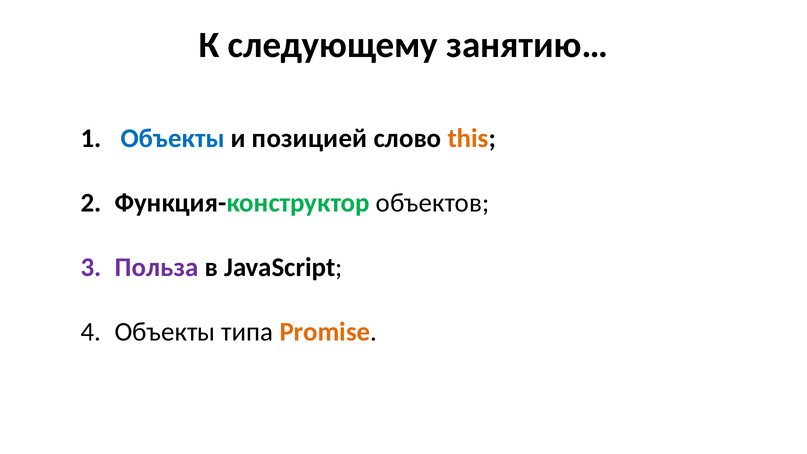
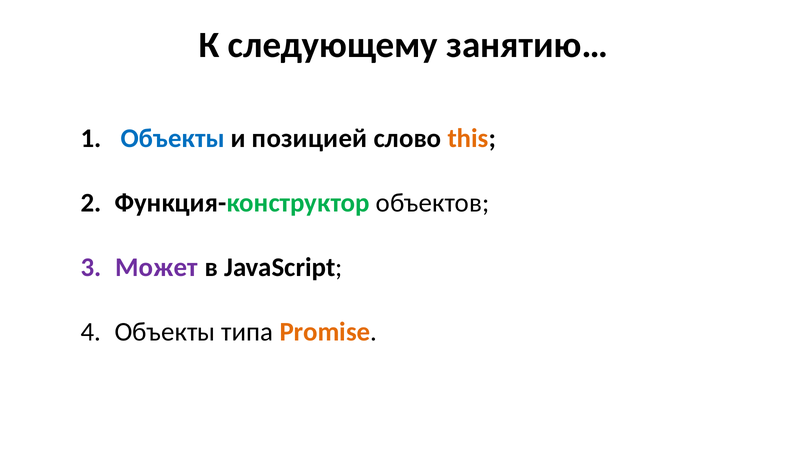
Польза: Польза -> Может
